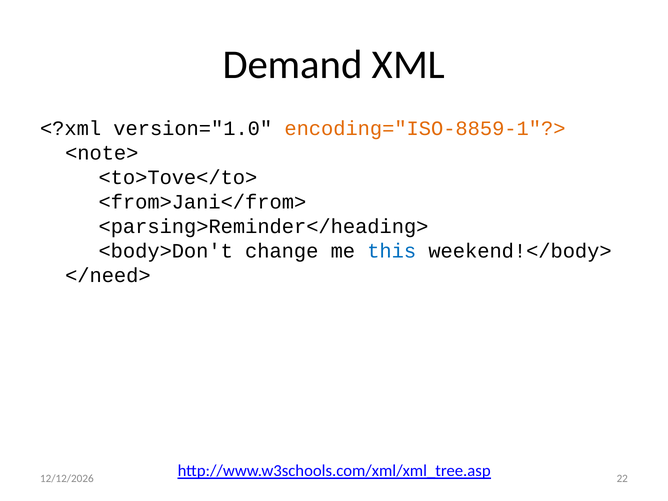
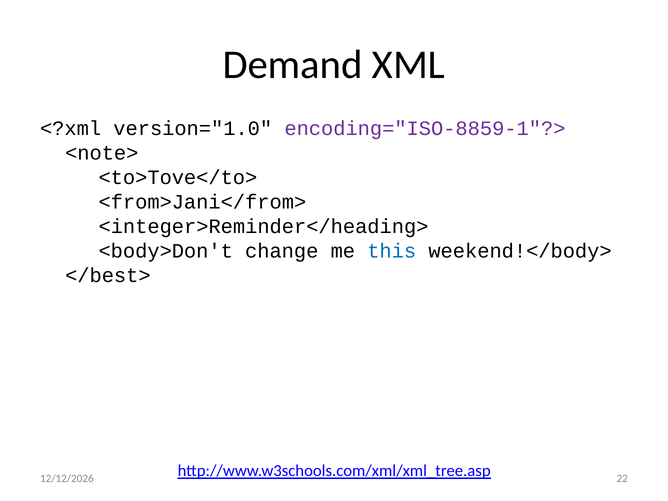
encoding="ISO-8859-1"?> colour: orange -> purple
<parsing>Reminder</heading>: <parsing>Reminder</heading> -> <integer>Reminder</heading>
</need>: </need> -> </best>
